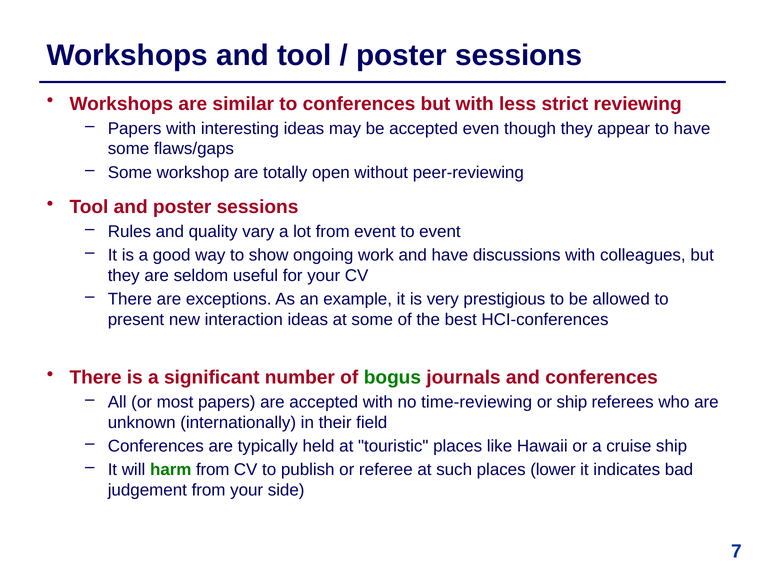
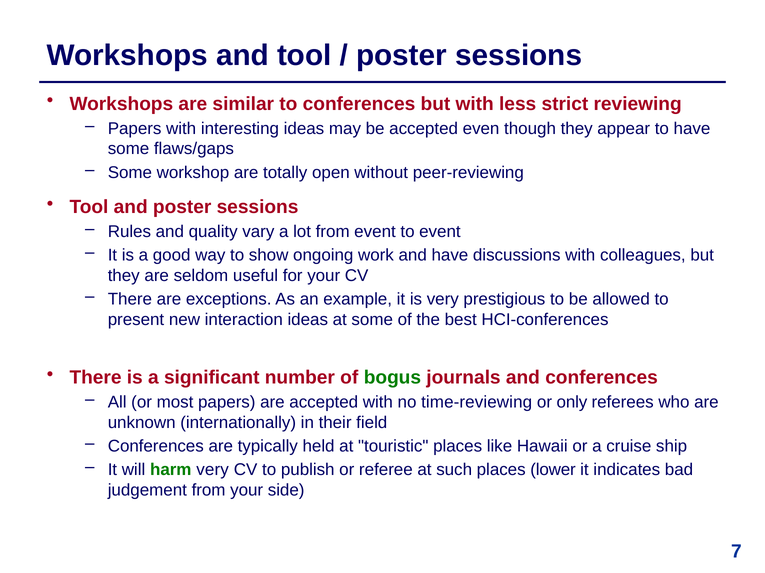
or ship: ship -> only
harm from: from -> very
